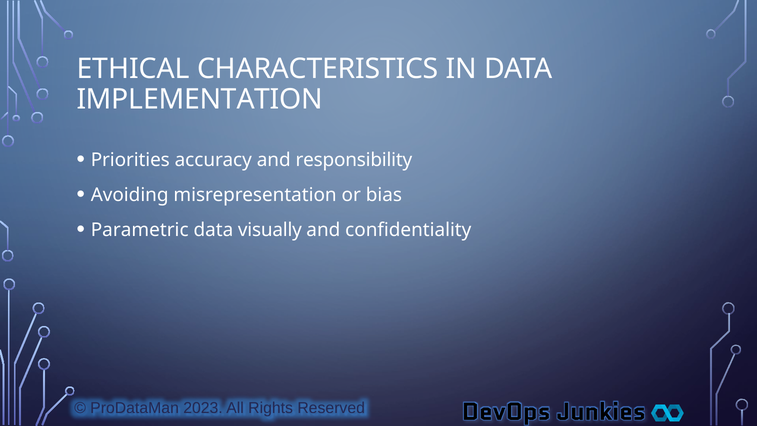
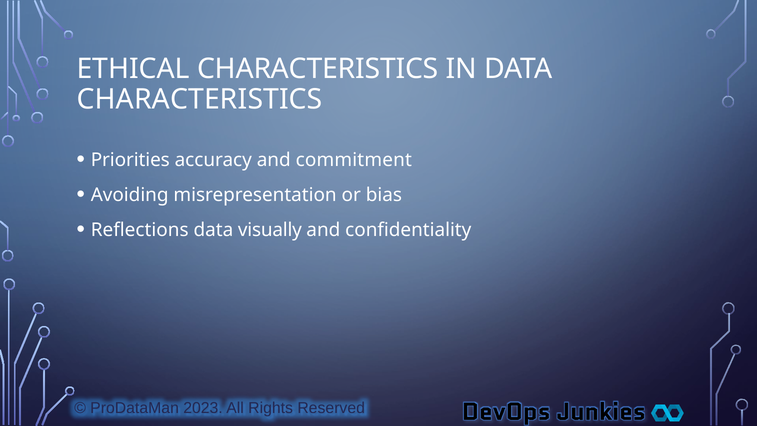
IMPLEMENTATION at (200, 99): IMPLEMENTATION -> CHARACTERISTICS
responsibility: responsibility -> commitment
Parametric: Parametric -> Reflections
